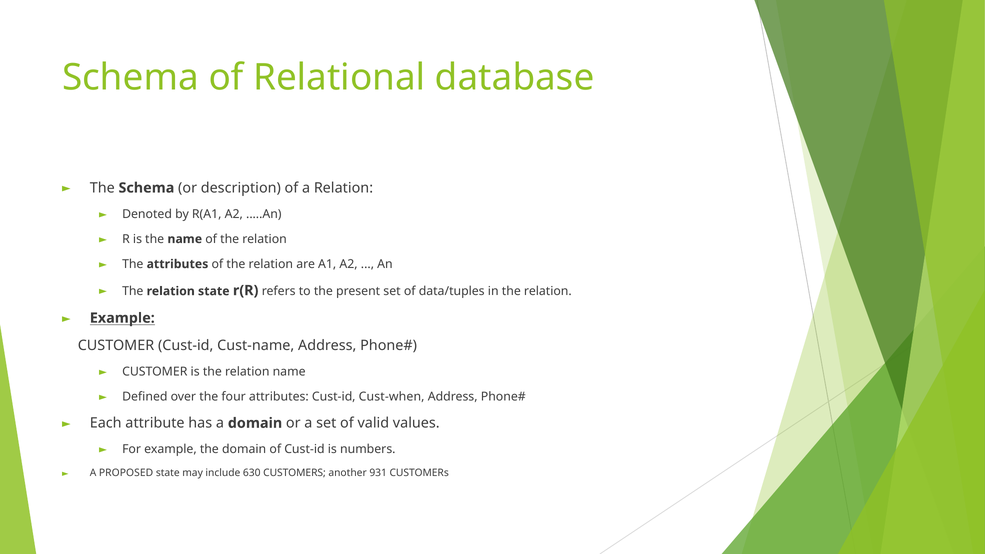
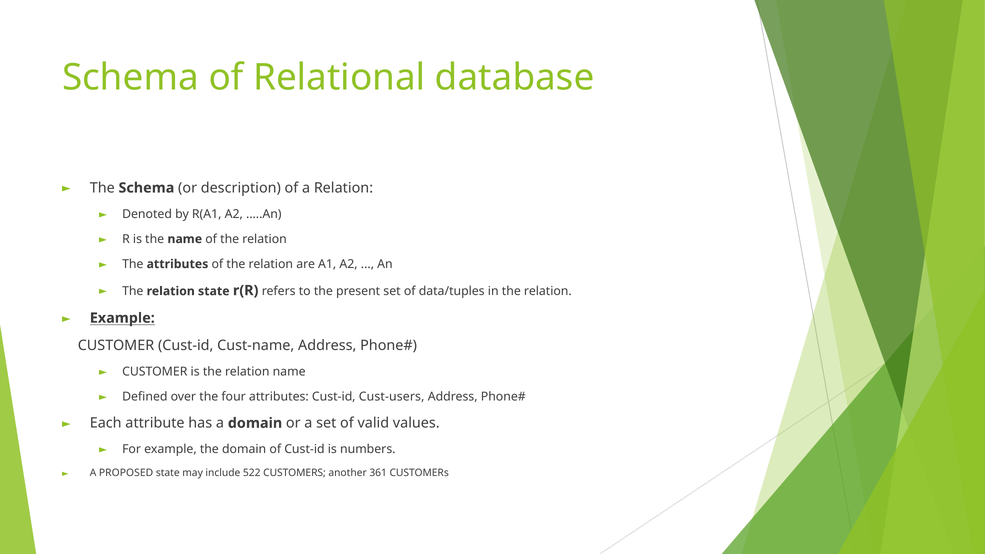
Cust-when: Cust-when -> Cust-users
630: 630 -> 522
931: 931 -> 361
